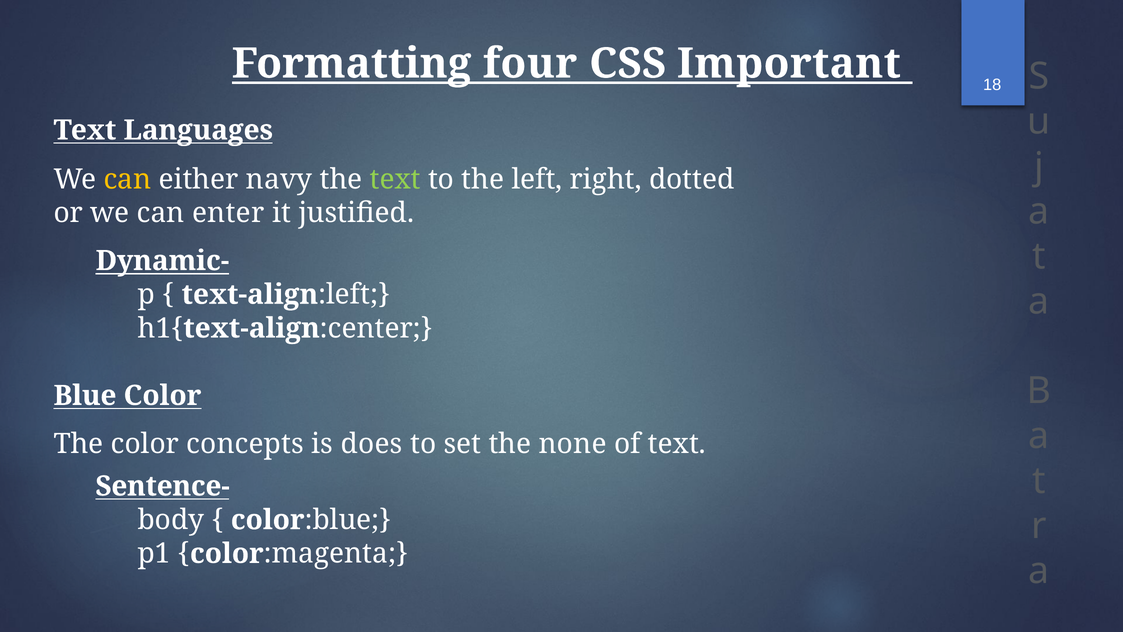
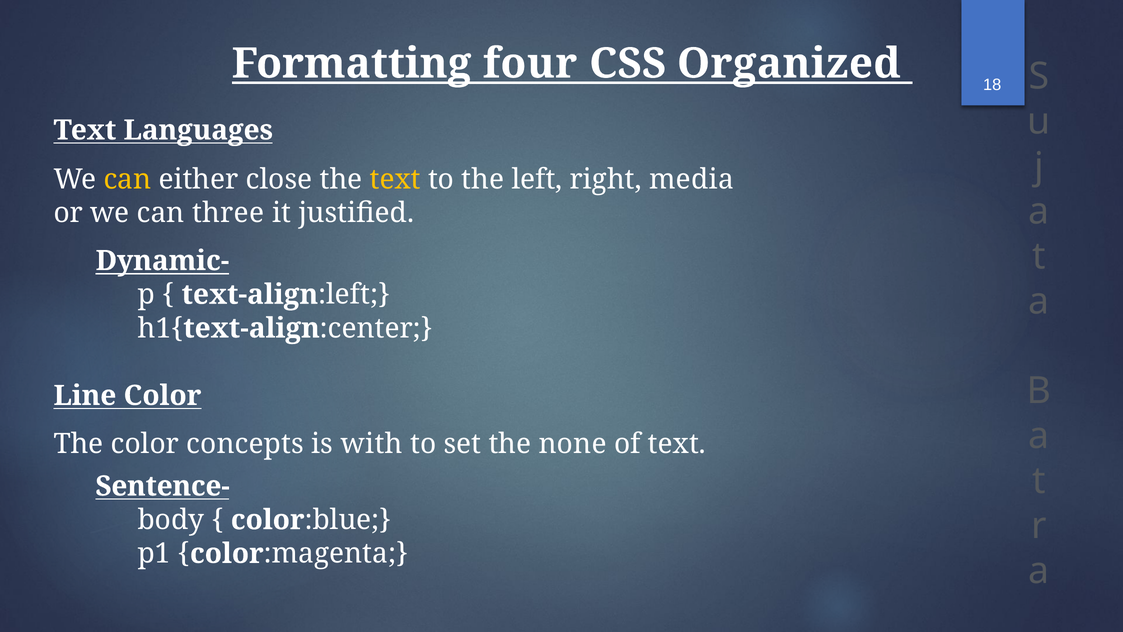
Important: Important -> Organized
navy: navy -> close
text at (395, 179) colour: light green -> yellow
dotted: dotted -> media
enter: enter -> three
Blue: Blue -> Line
does: does -> with
